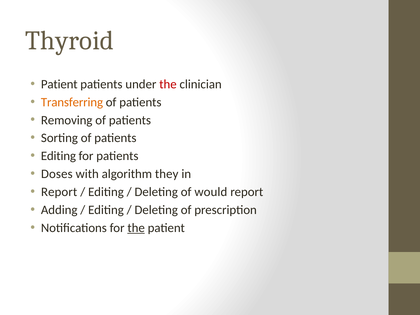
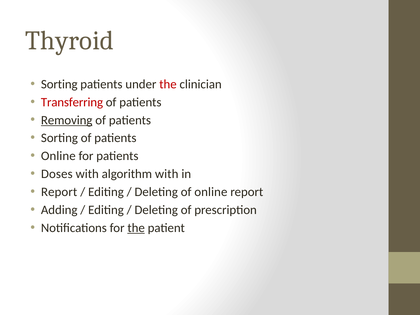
Patient at (59, 84): Patient -> Sorting
Transferring colour: orange -> red
Removing underline: none -> present
Editing at (58, 156): Editing -> Online
algorithm they: they -> with
of would: would -> online
